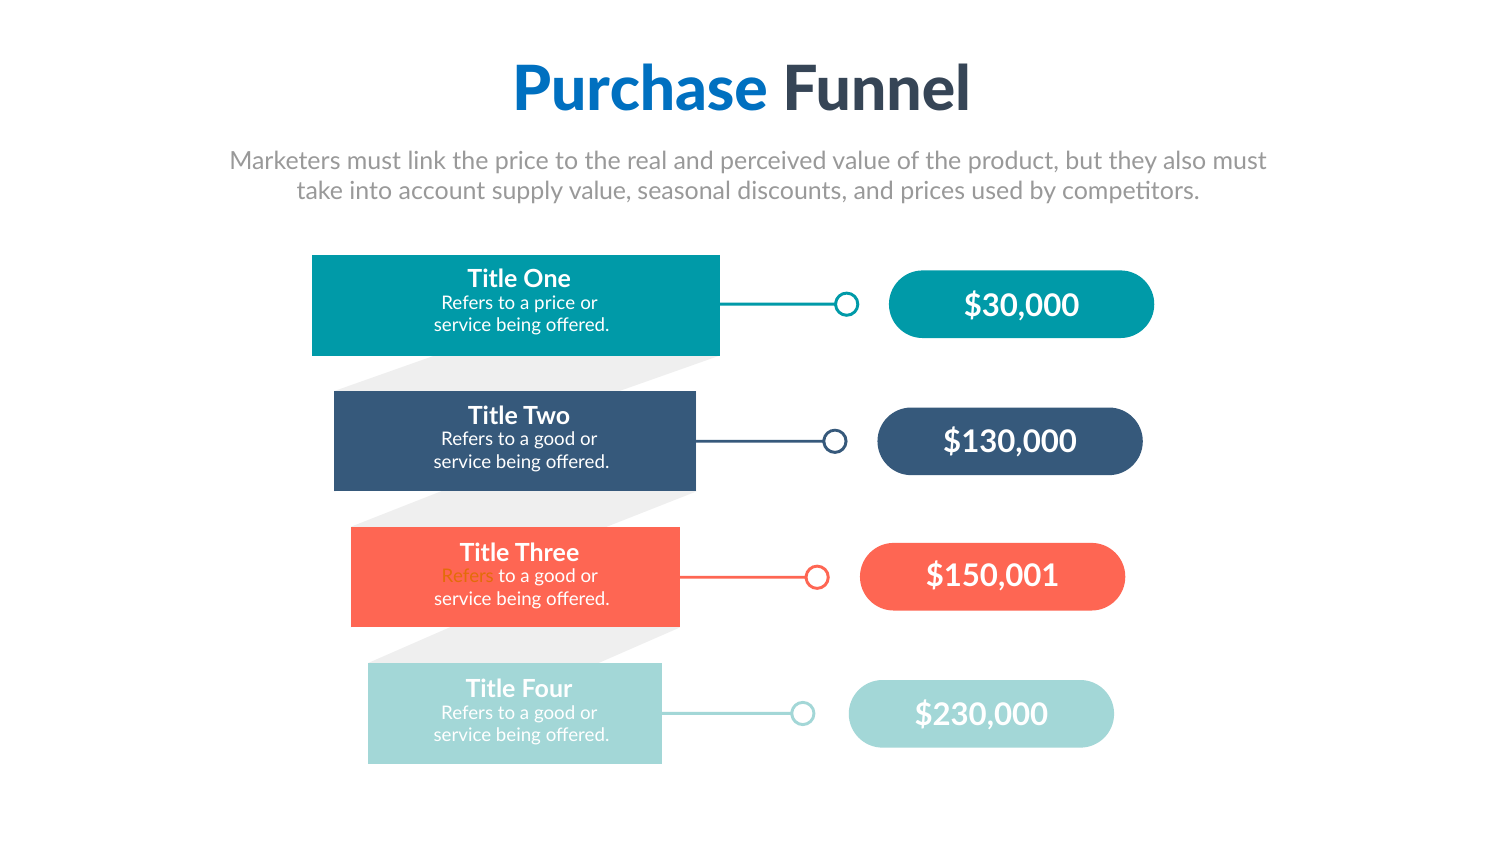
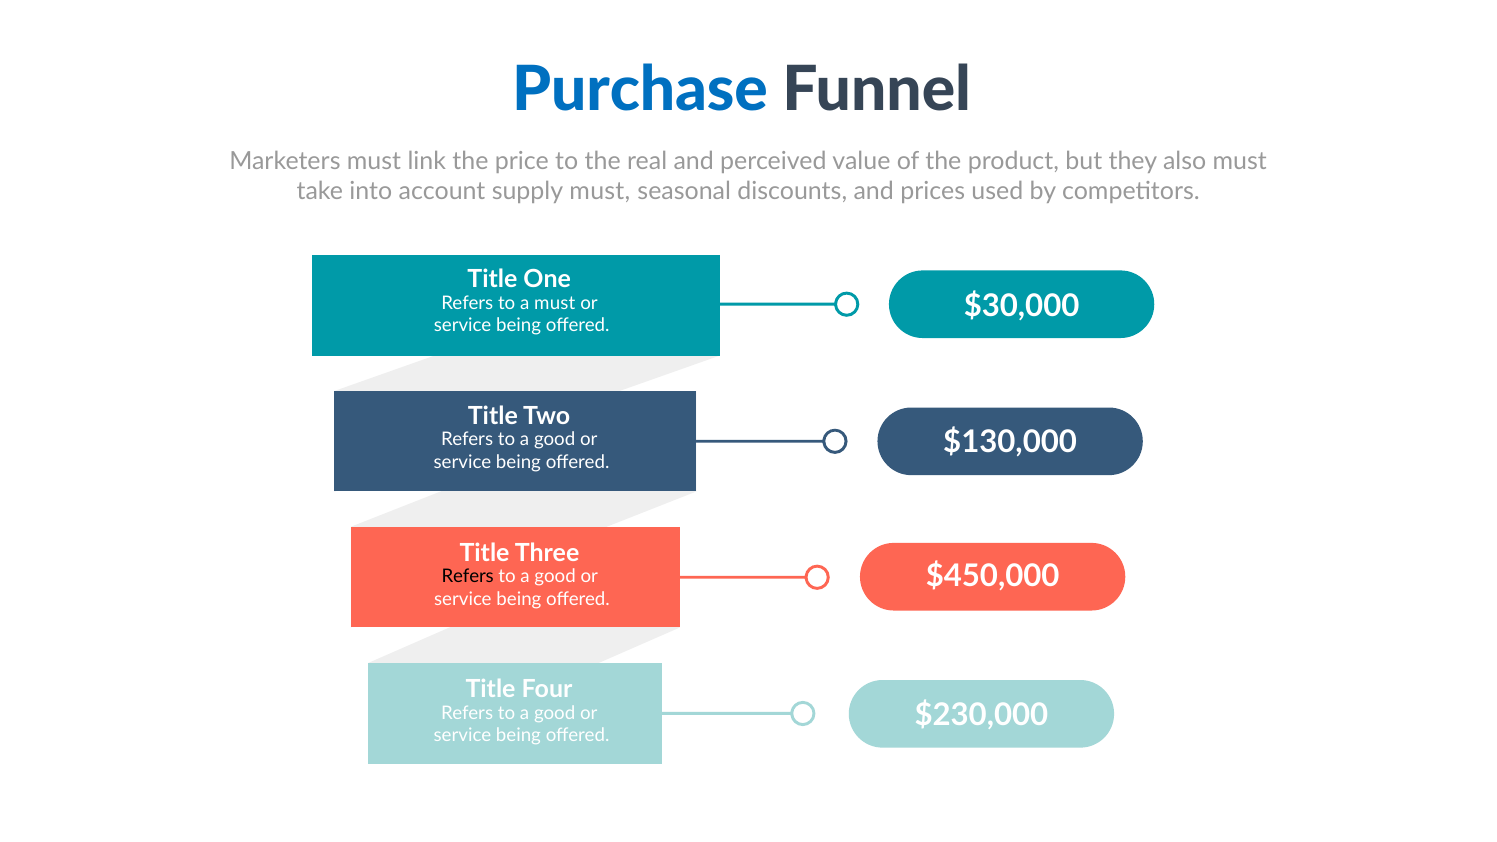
supply value: value -> must
a price: price -> must
$150,001: $150,001 -> $450,000
Refers at (468, 577) colour: orange -> black
